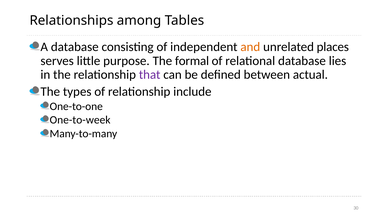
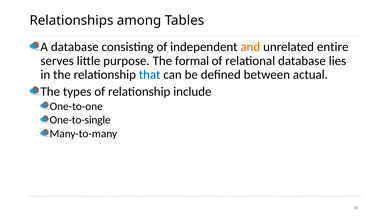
places: places -> entire
that colour: purple -> blue
One-to-week: One-to-week -> One-to-single
